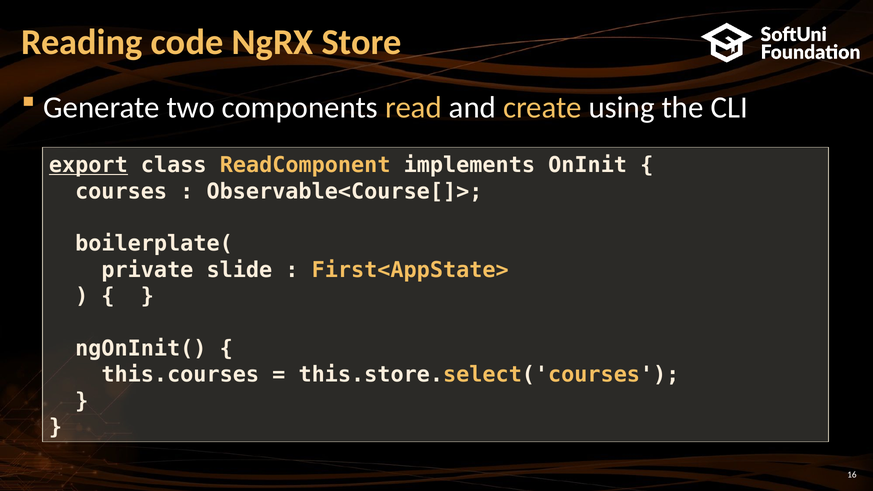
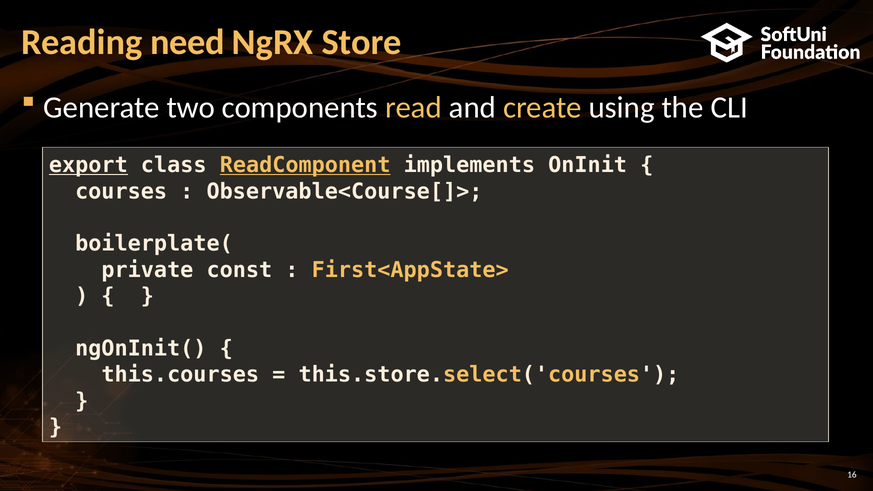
code: code -> need
ReadComponent underline: none -> present
slide: slide -> const
